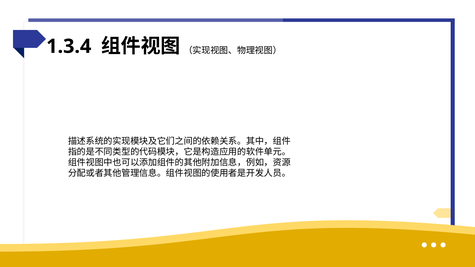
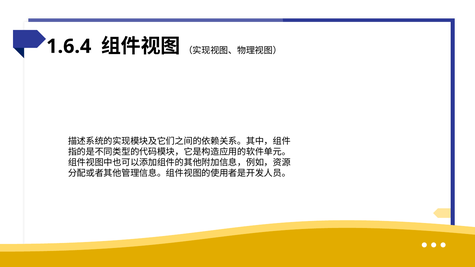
1.3.4: 1.3.4 -> 1.6.4
